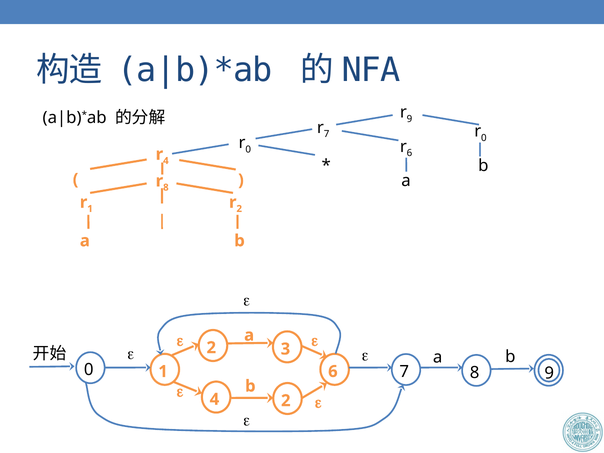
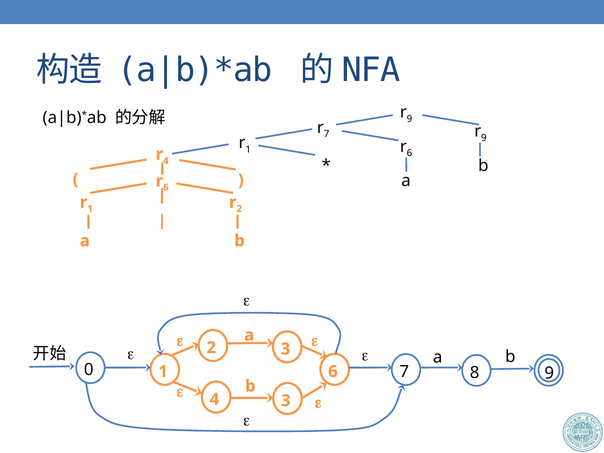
0 at (484, 138): 0 -> 9
0 at (248, 149): 0 -> 1
8 at (166, 187): 8 -> 6
4 2: 2 -> 3
